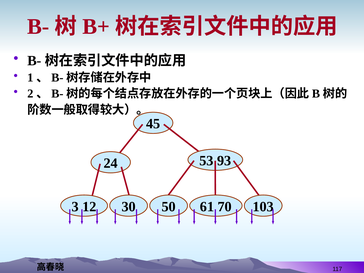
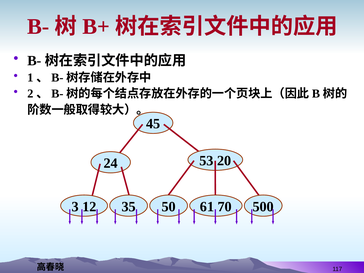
93: 93 -> 20
30: 30 -> 35
103: 103 -> 500
